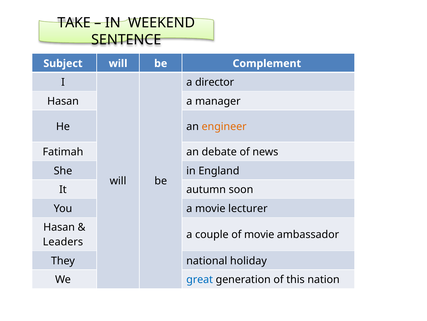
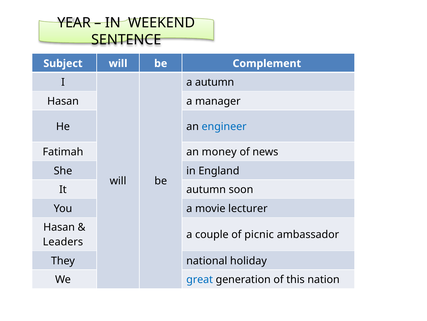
TAKE: TAKE -> YEAR
a director: director -> autumn
engineer colour: orange -> blue
debate: debate -> money
of movie: movie -> picnic
